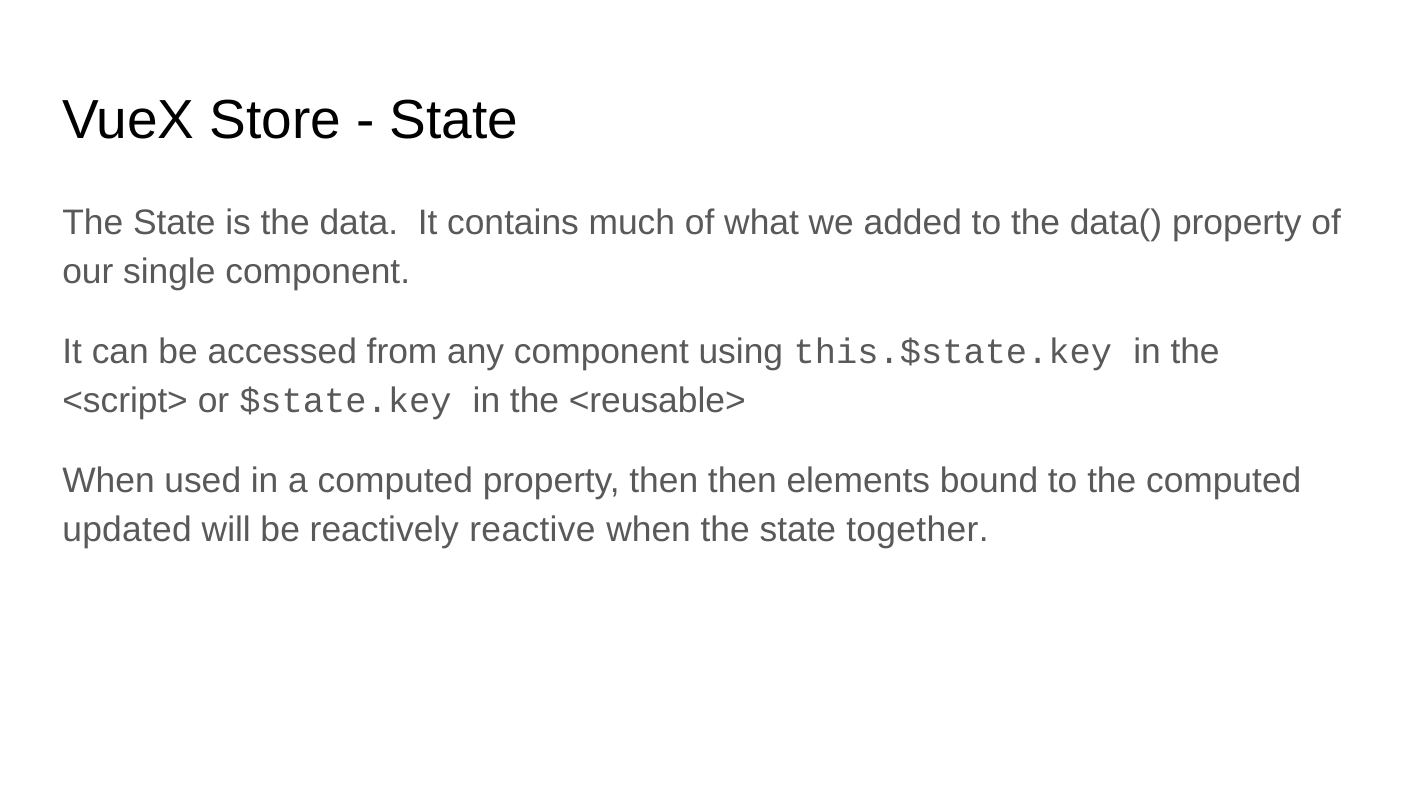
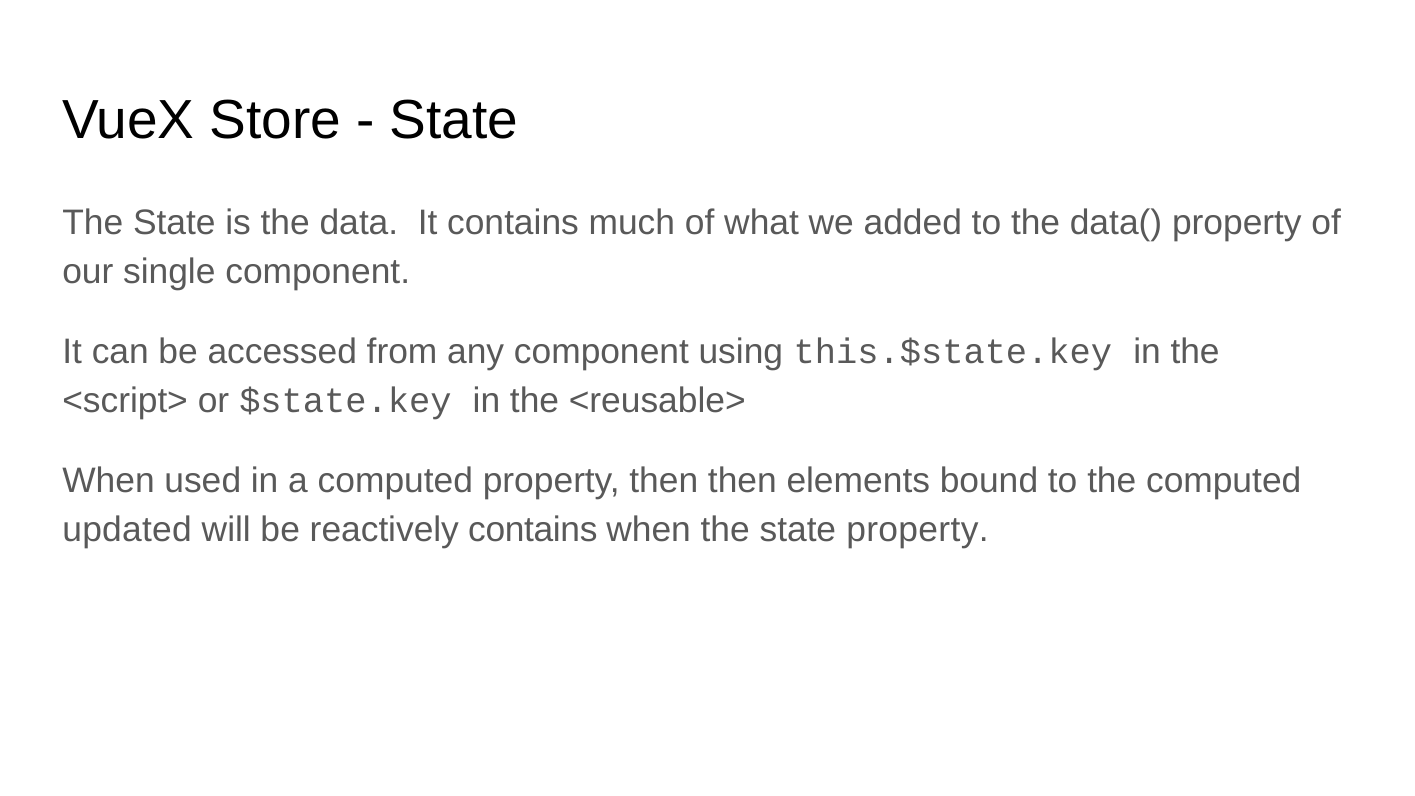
reactively reactive: reactive -> contains
state together: together -> property
